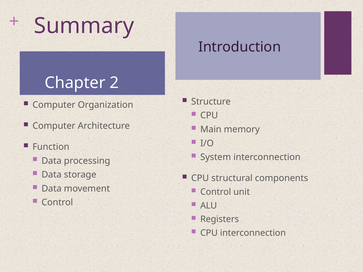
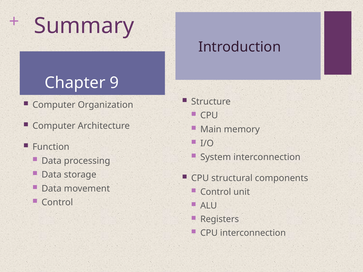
2: 2 -> 9
